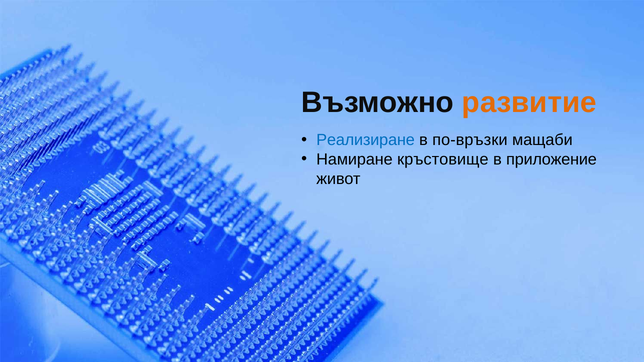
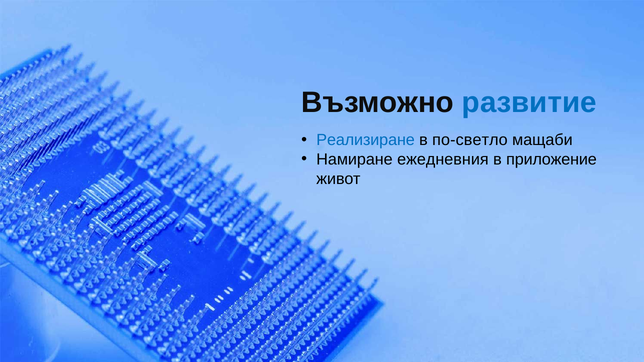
развитие colour: orange -> blue
по-връзки: по-връзки -> по-светло
кръстовище: кръстовище -> ежедневния
